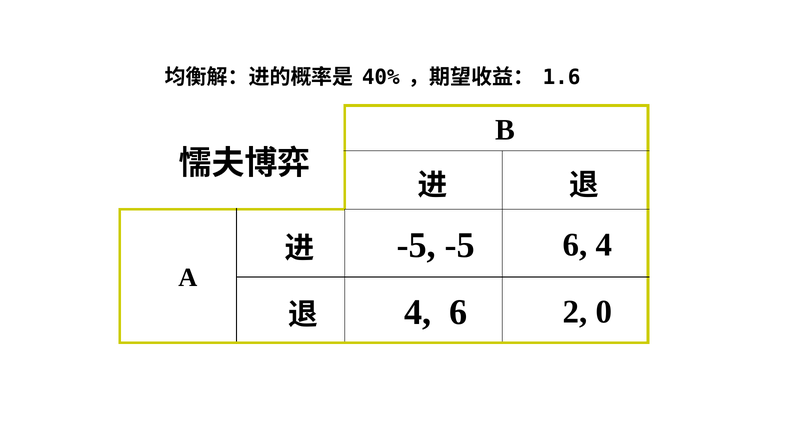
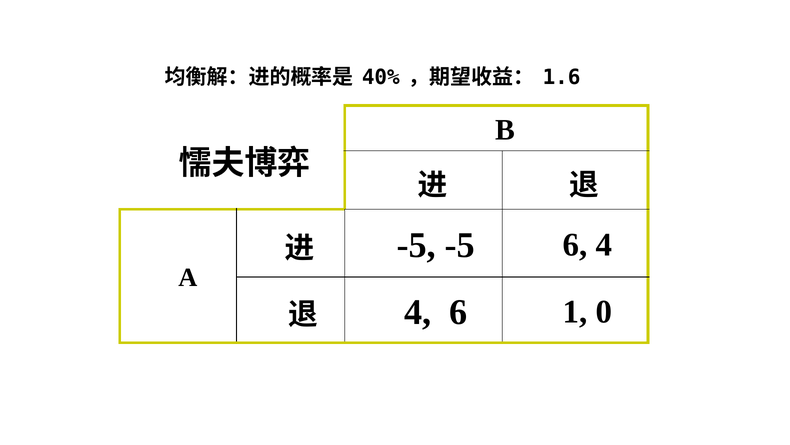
2: 2 -> 1
